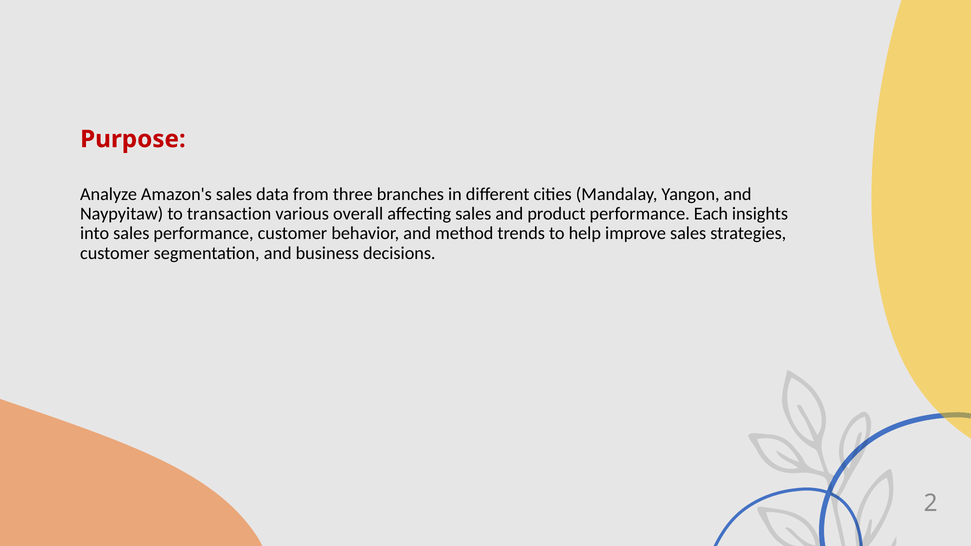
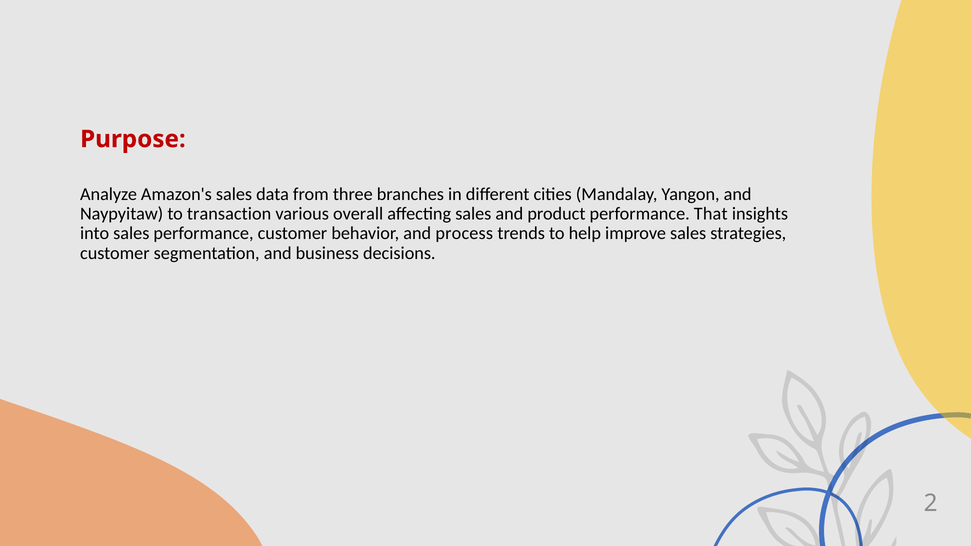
Each: Each -> That
method: method -> process
